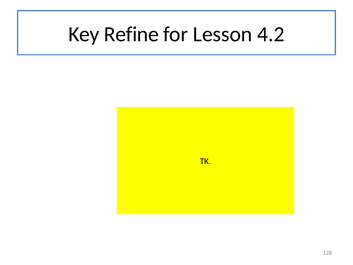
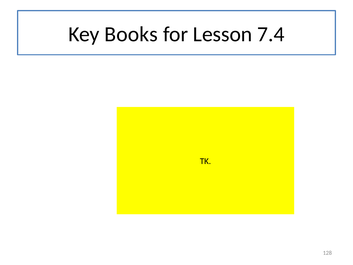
Refine: Refine -> Books
4.2: 4.2 -> 7.4
